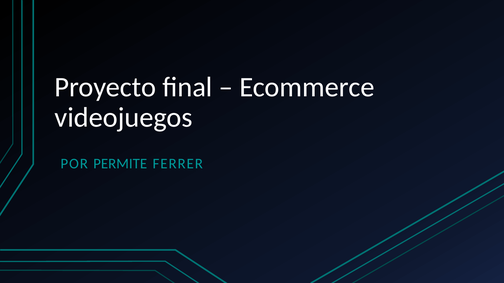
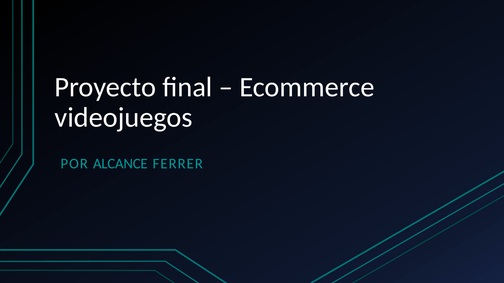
PERMITE: PERMITE -> ALCANCE
